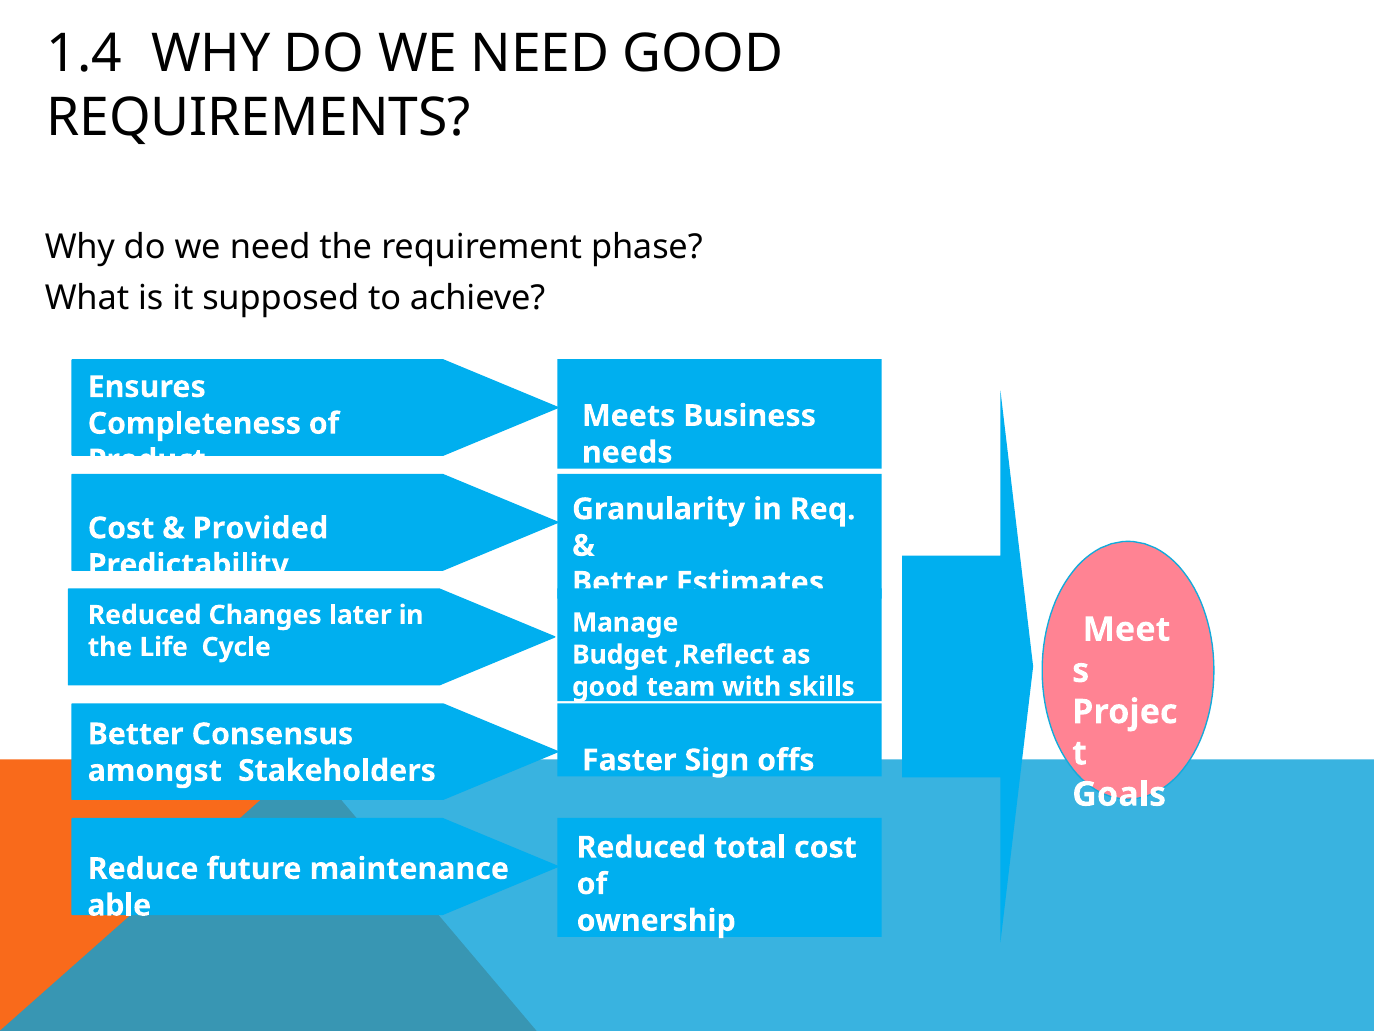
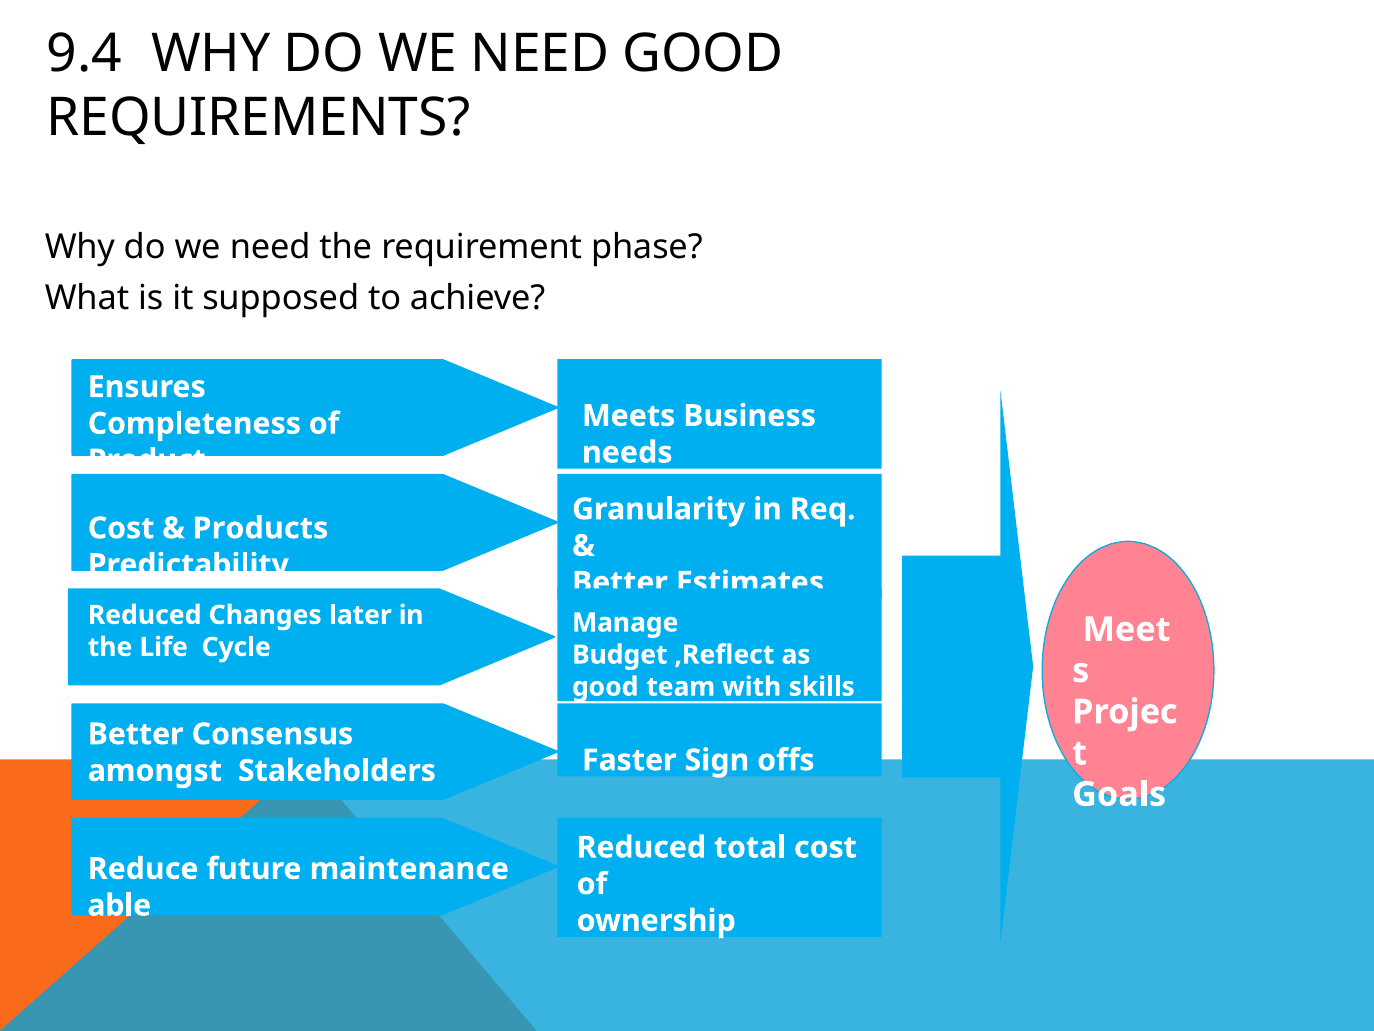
1.4: 1.4 -> 9.4
Provided: Provided -> Products
